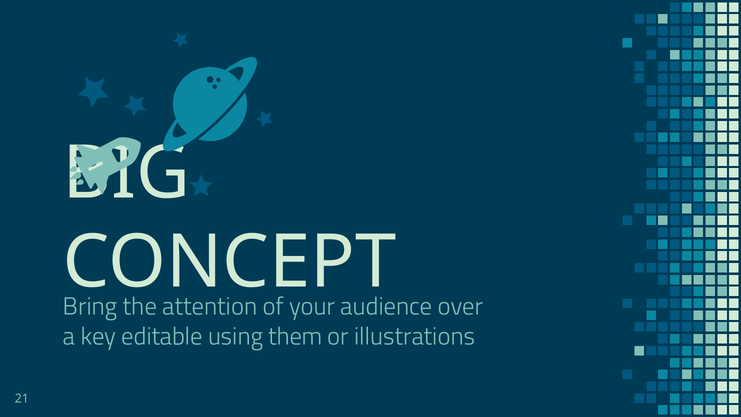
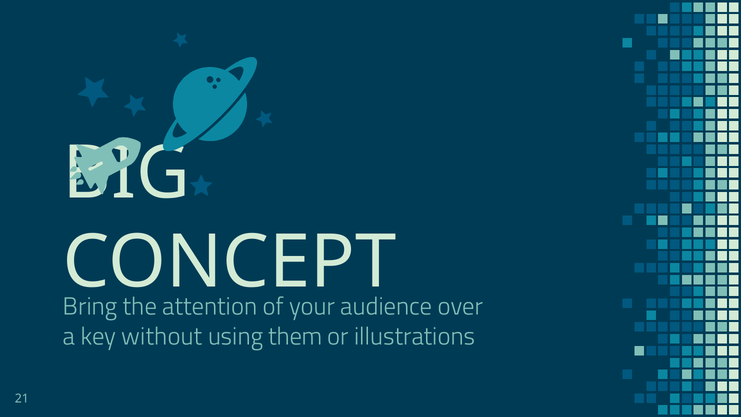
editable: editable -> without
